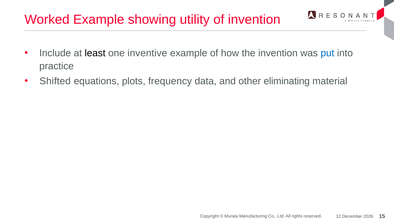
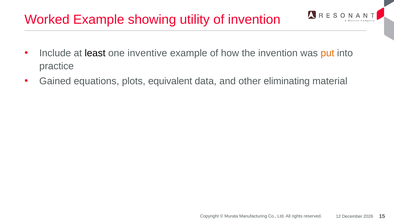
put colour: blue -> orange
Shifted: Shifted -> Gained
frequency: frequency -> equivalent
